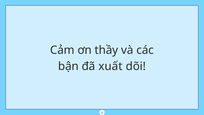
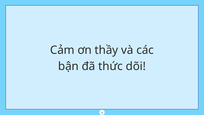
xuất: xuất -> thức
